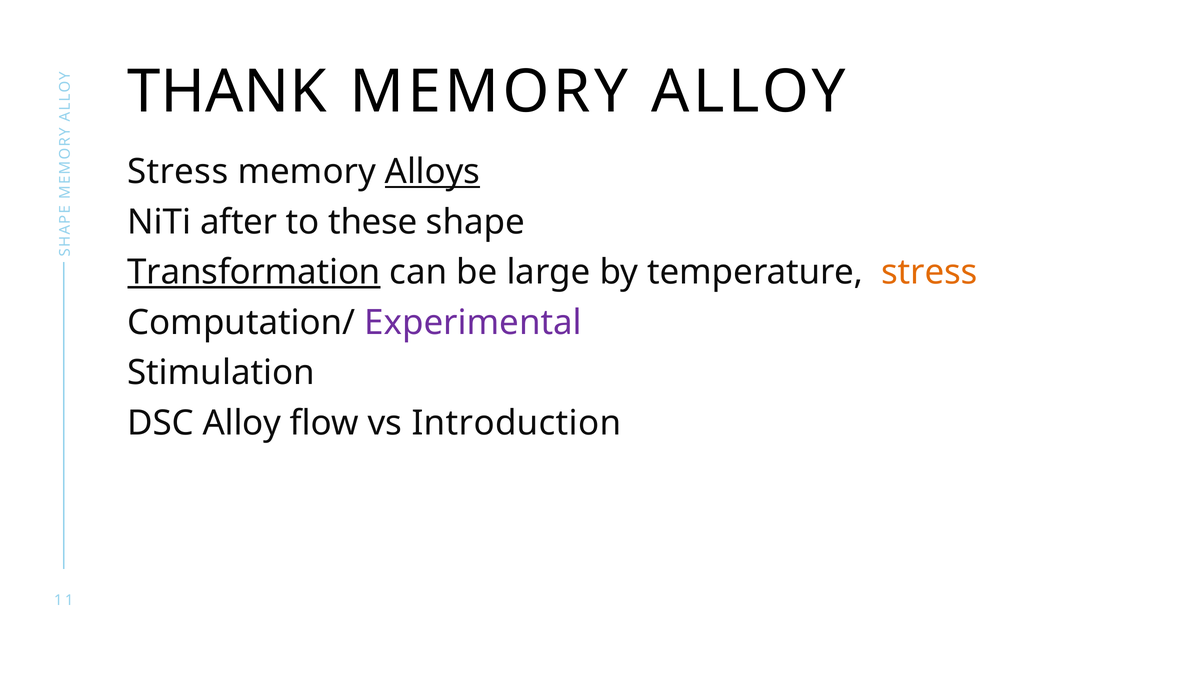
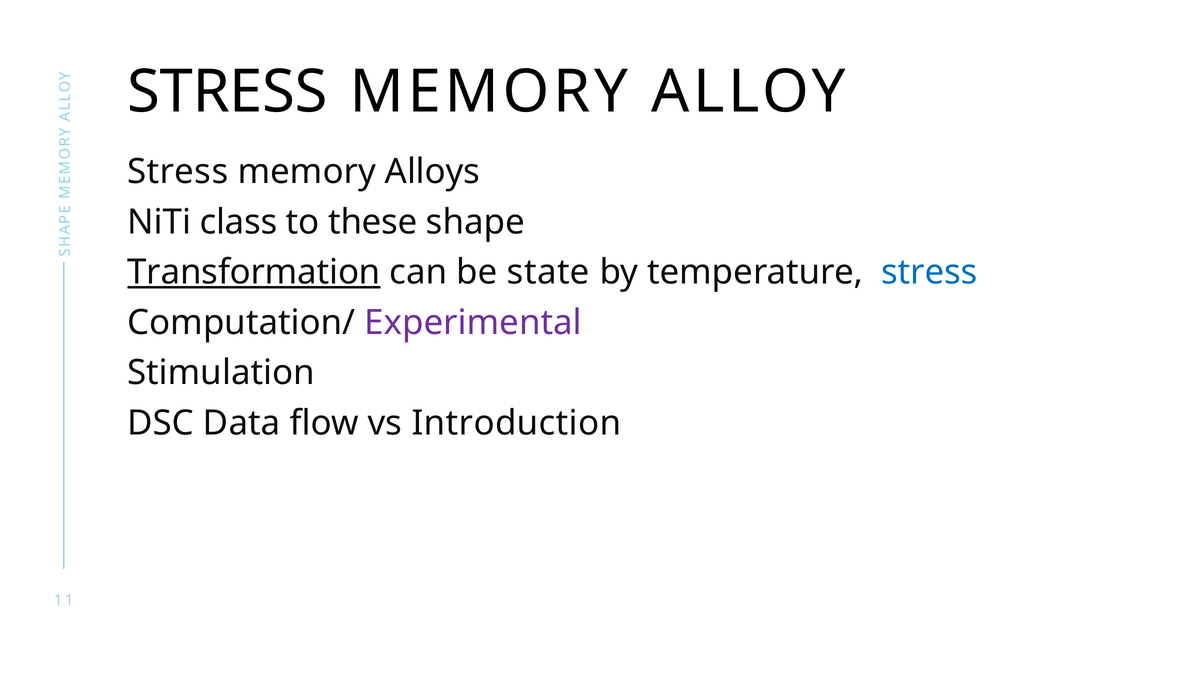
THANK at (227, 92): THANK -> STRESS
Alloys underline: present -> none
after: after -> class
large: large -> state
stress at (929, 272) colour: orange -> blue
DSC Alloy: Alloy -> Data
